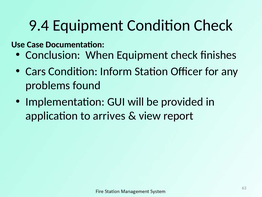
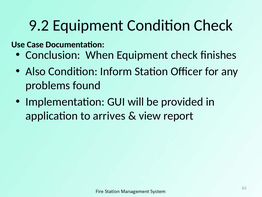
9.4: 9.4 -> 9.2
Cars: Cars -> Also
